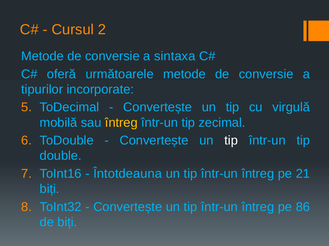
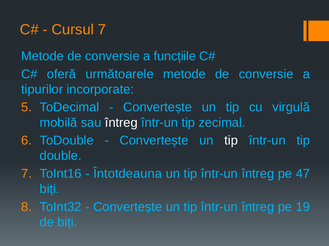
Cursul 2: 2 -> 7
sintaxa: sintaxa -> funcțiile
întreg at (121, 123) colour: yellow -> white
21: 21 -> 47
86: 86 -> 19
